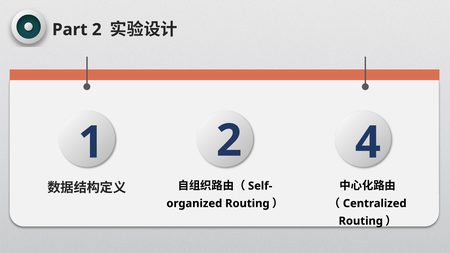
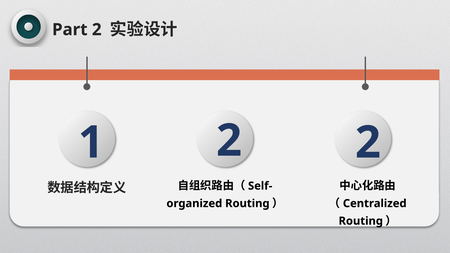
1 4: 4 -> 2
